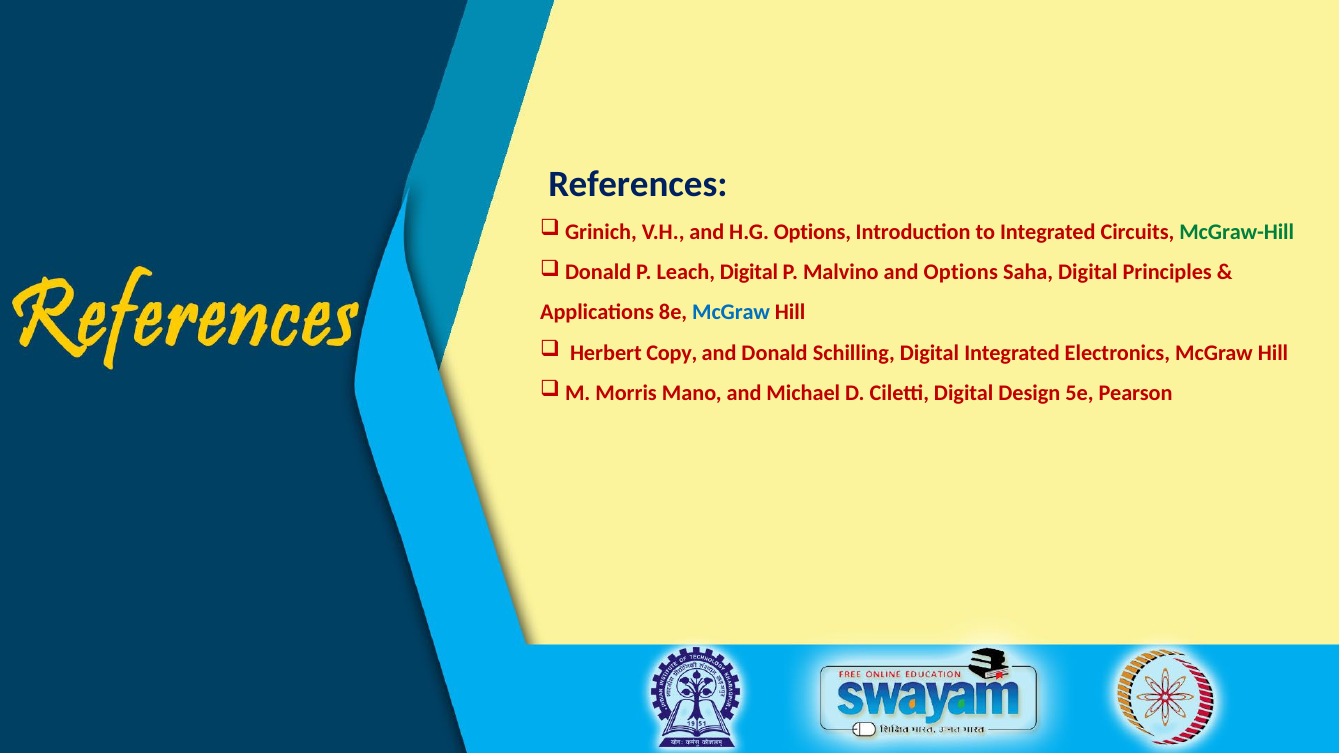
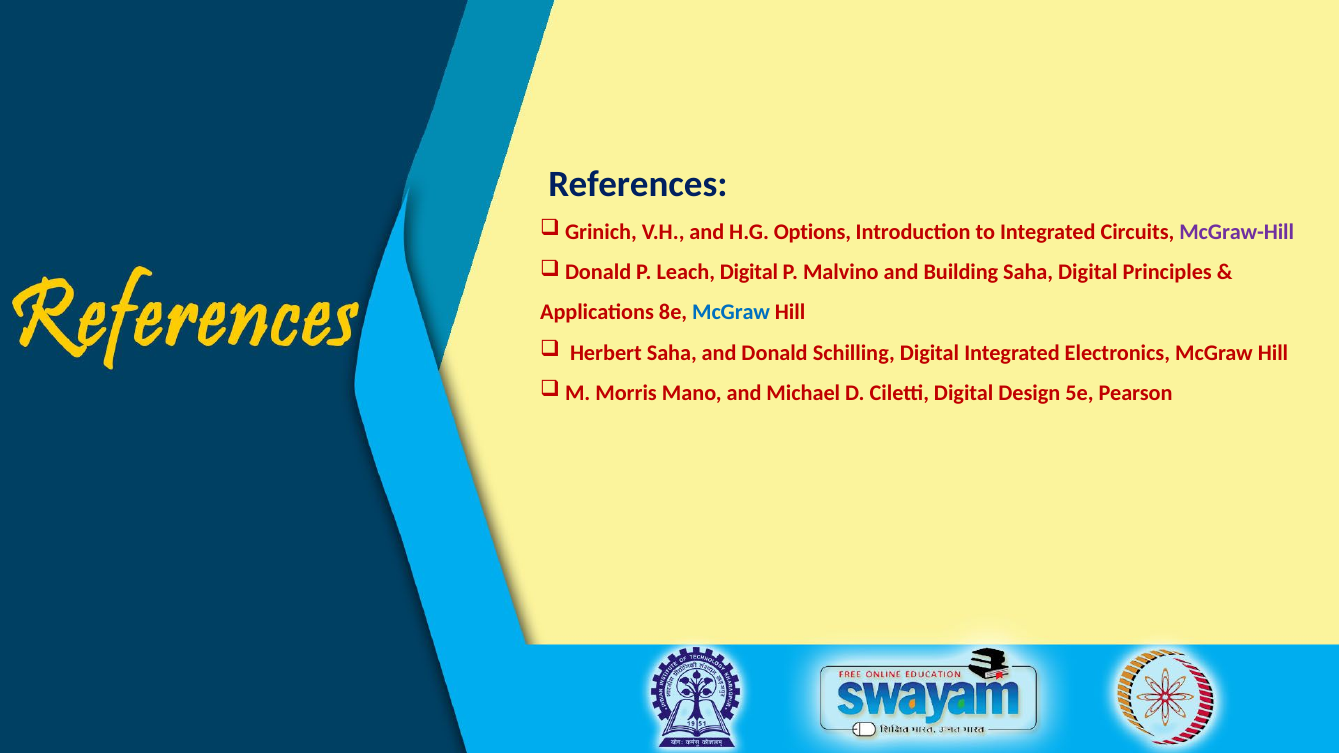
McGraw-Hill colour: green -> purple
and Options: Options -> Building
Herbert Copy: Copy -> Saha
